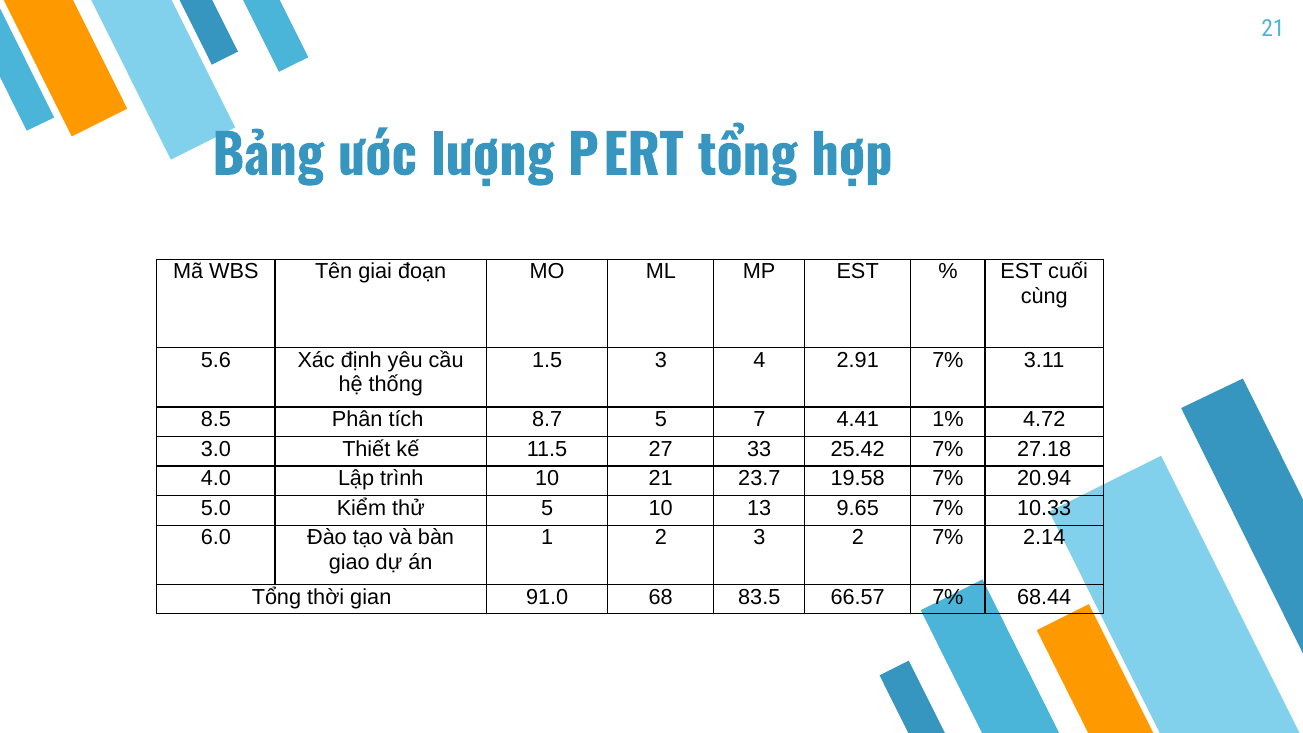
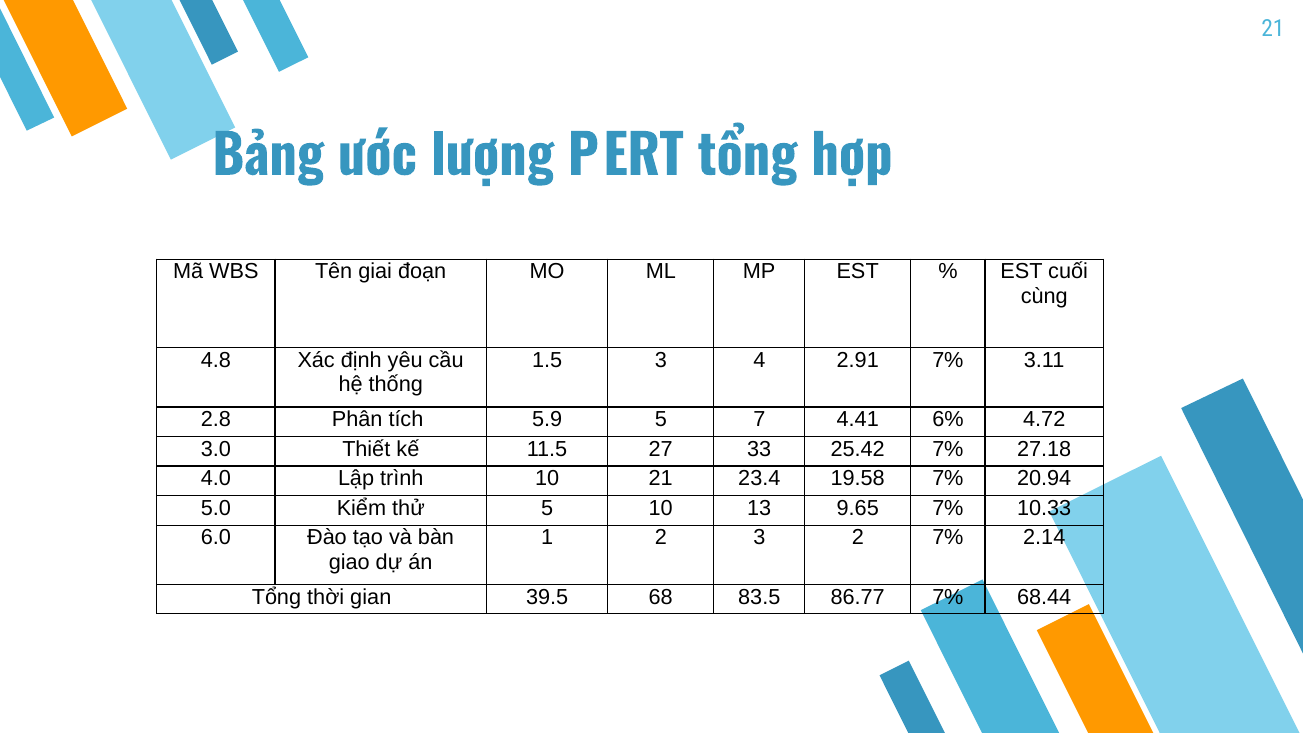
5.6: 5.6 -> 4.8
8.5: 8.5 -> 2.8
8.7: 8.7 -> 5.9
1%: 1% -> 6%
23.7: 23.7 -> 23.4
91.0: 91.0 -> 39.5
66.57: 66.57 -> 86.77
